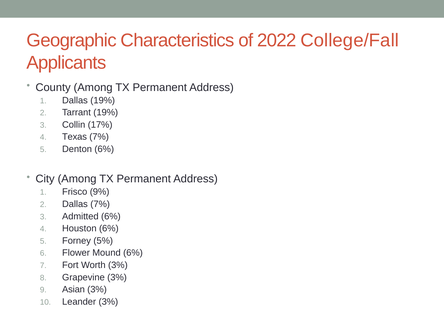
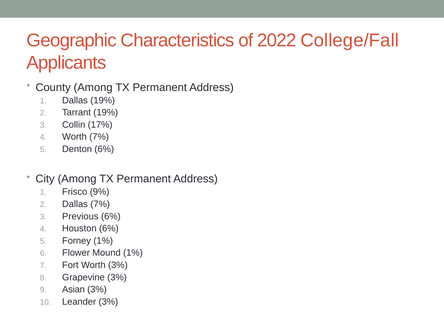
Texas at (74, 137): Texas -> Worth
Admitted: Admitted -> Previous
Forney 5%: 5% -> 1%
Mound 6%: 6% -> 1%
